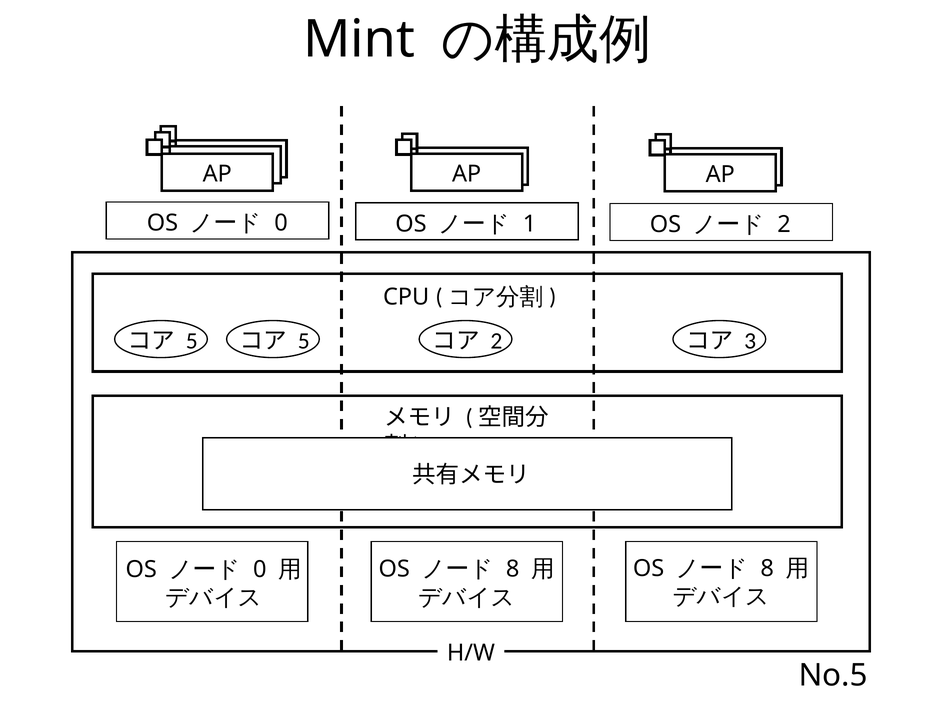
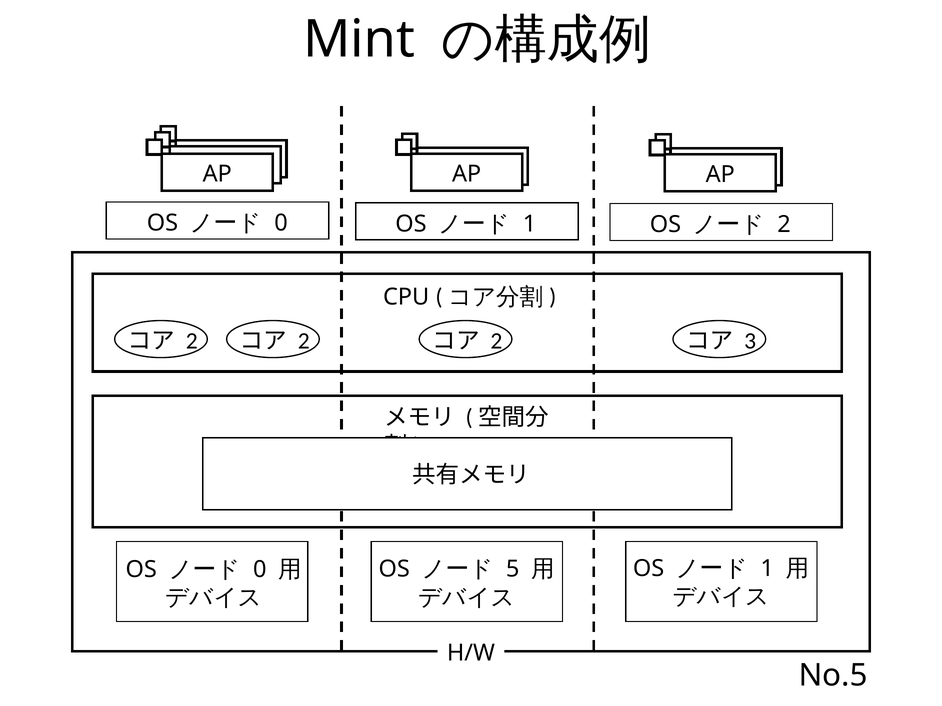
5 at (192, 341): 5 -> 2
5 at (304, 341): 5 -> 2
8 at (767, 569): 8 -> 1
8 at (513, 569): 8 -> 5
